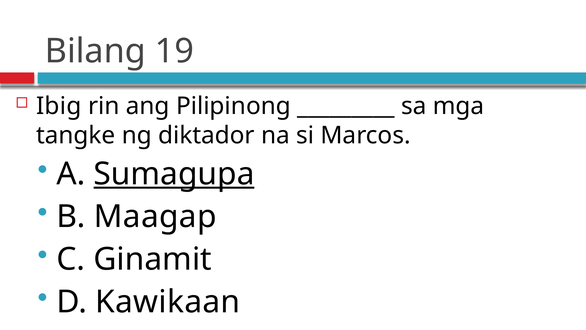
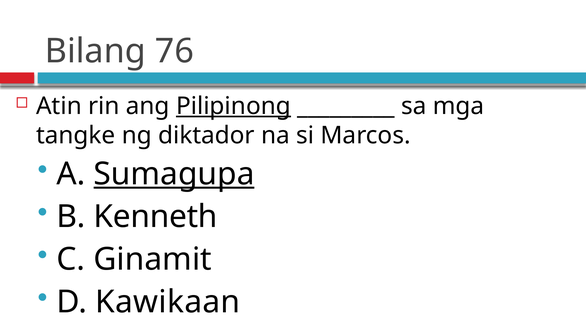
19: 19 -> 76
Ibig: Ibig -> Atin
Pilipinong underline: none -> present
Maagap: Maagap -> Kenneth
